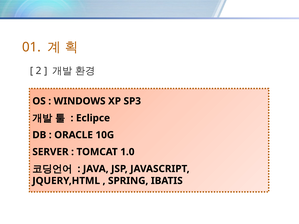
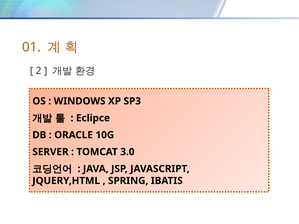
1.0: 1.0 -> 3.0
